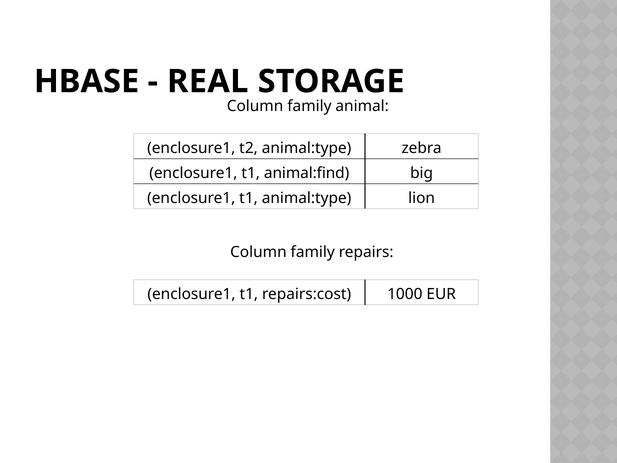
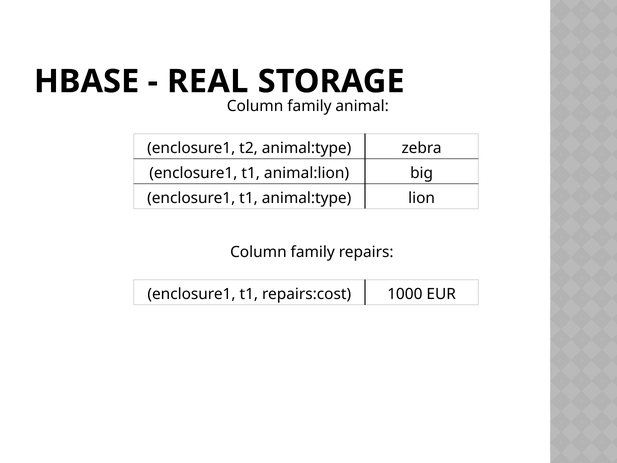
animal:find: animal:find -> animal:lion
